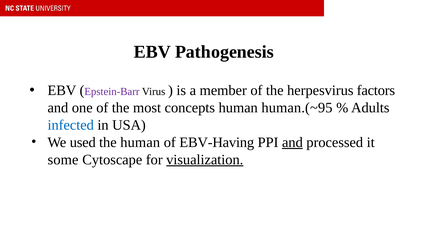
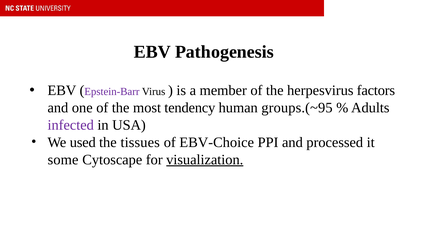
concepts: concepts -> tendency
human.(~95: human.(~95 -> groups.(~95
infected colour: blue -> purple
the human: human -> tissues
EBV-Having: EBV-Having -> EBV-Choice
and at (292, 142) underline: present -> none
